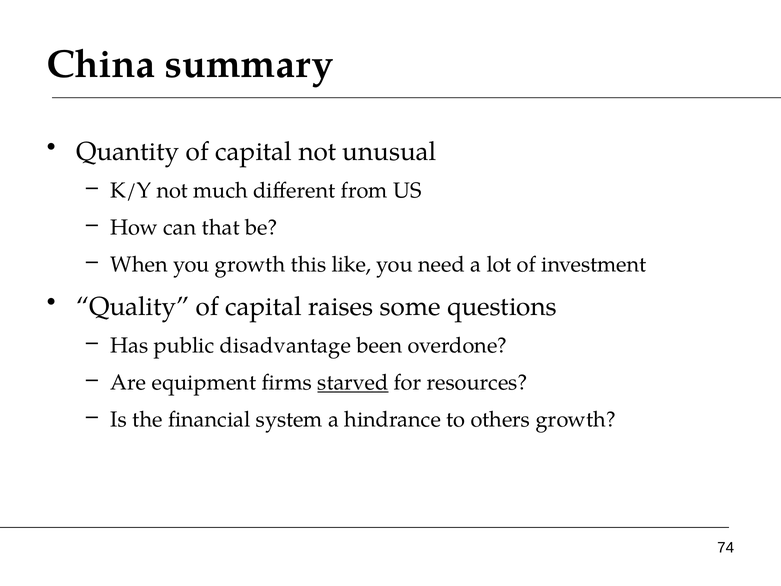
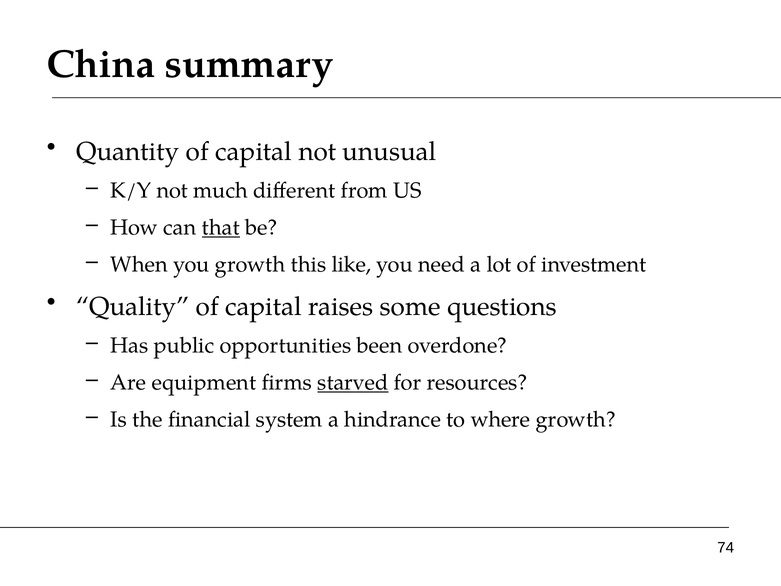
that underline: none -> present
disadvantage: disadvantage -> opportunities
others: others -> where
